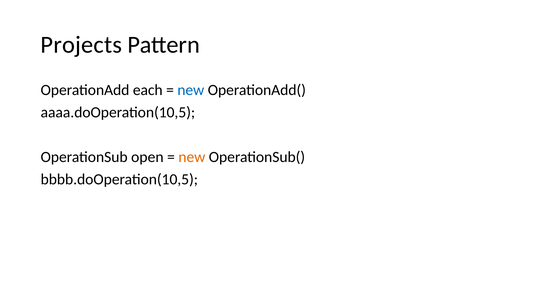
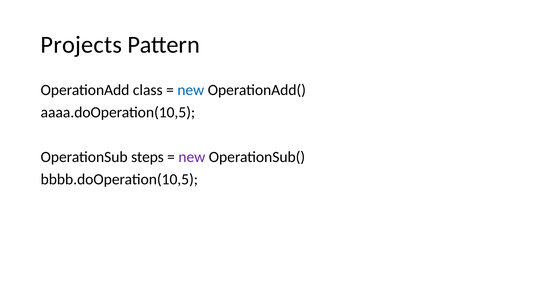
each: each -> class
open: open -> steps
new at (192, 157) colour: orange -> purple
